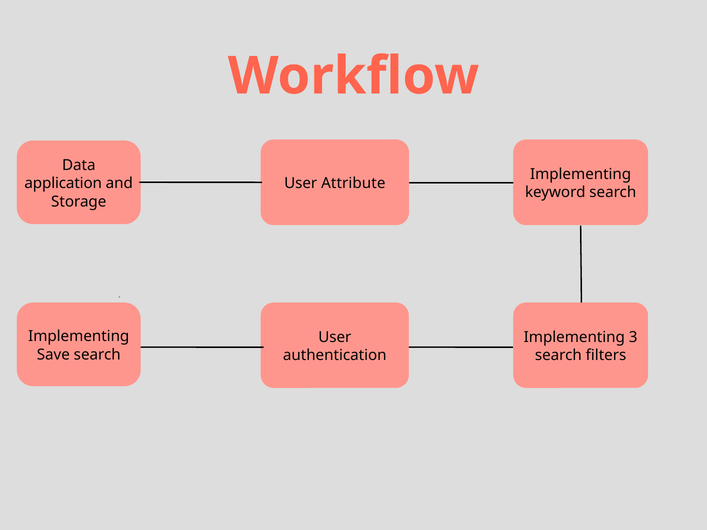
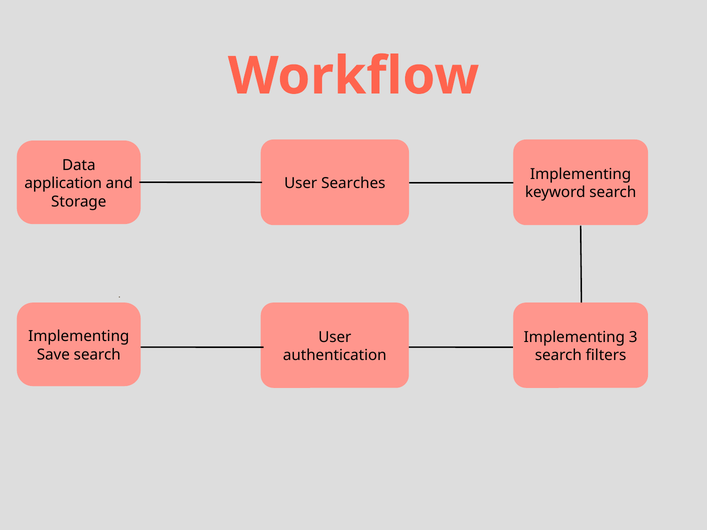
Attribute: Attribute -> Searches
